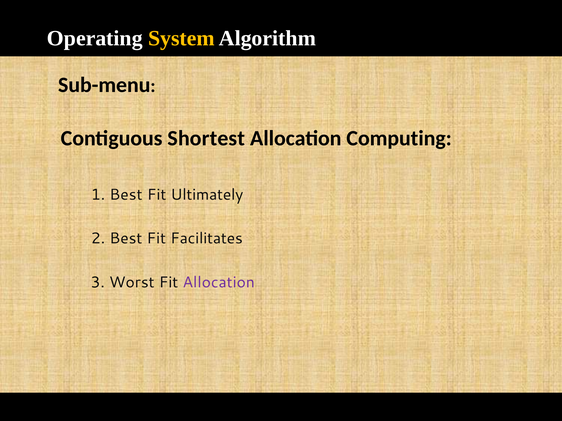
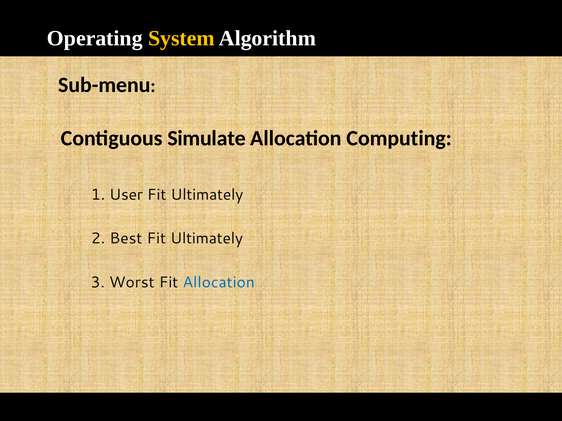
Shortest: Shortest -> Simulate
1 Best: Best -> User
Best Fit Facilitates: Facilitates -> Ultimately
Allocation at (219, 283) colour: purple -> blue
